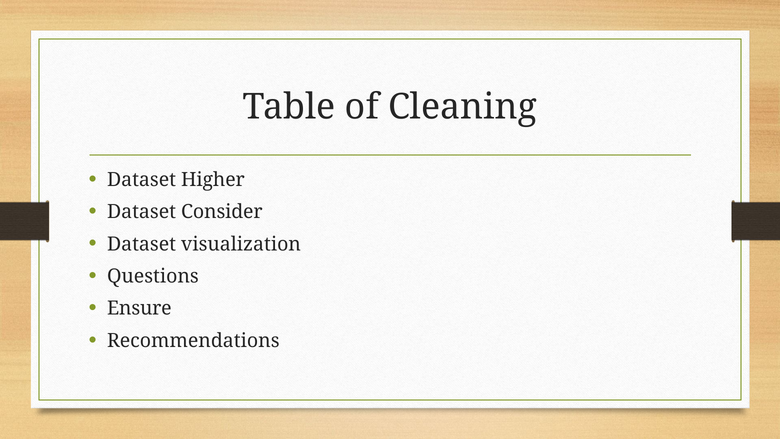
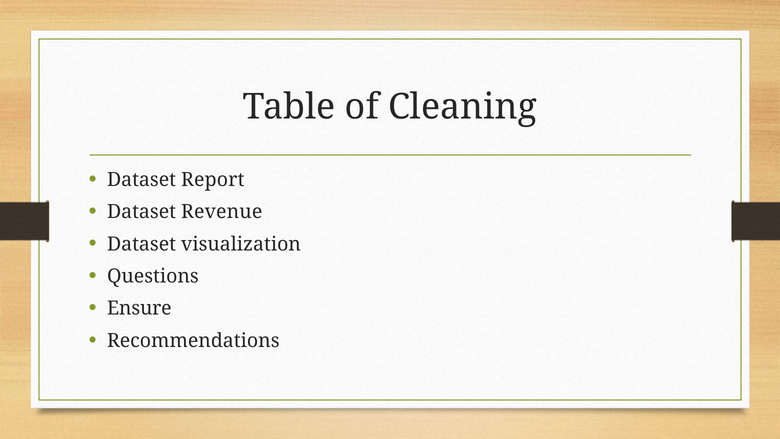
Higher: Higher -> Report
Consider: Consider -> Revenue
